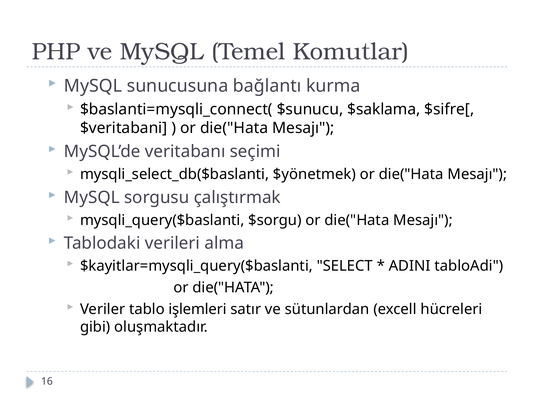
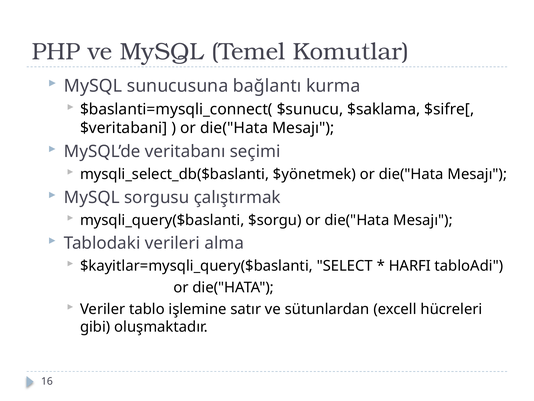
ADINI: ADINI -> HARFI
işlemleri: işlemleri -> işlemine
